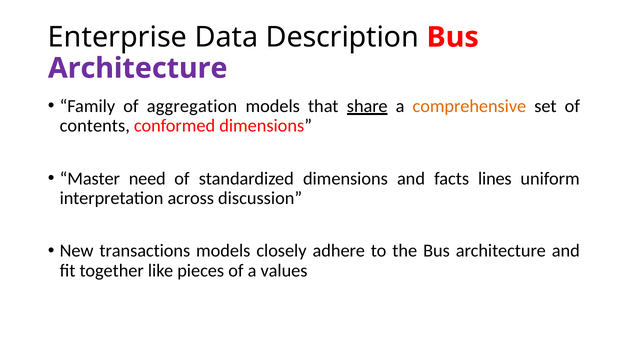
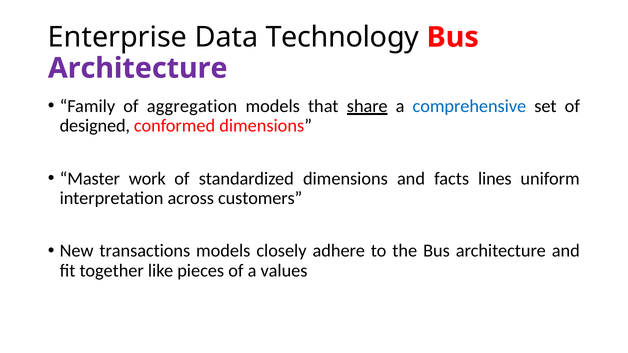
Description: Description -> Technology
comprehensive colour: orange -> blue
contents: contents -> designed
need: need -> work
discussion: discussion -> customers
